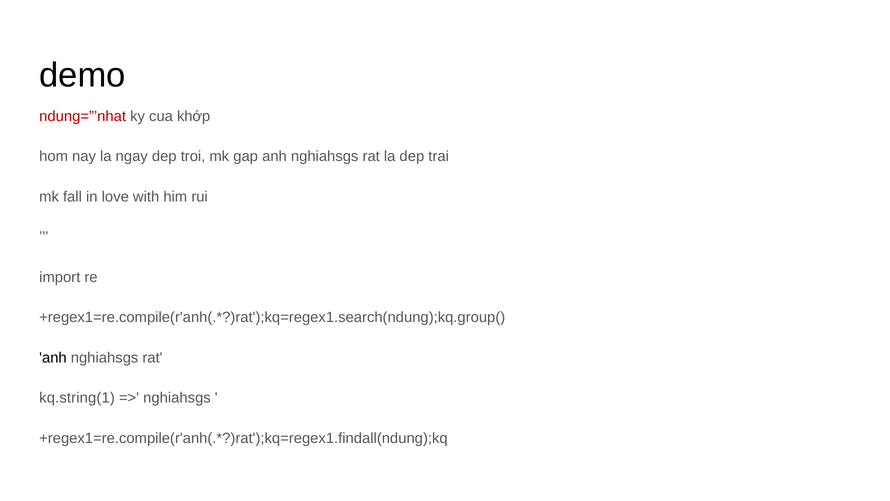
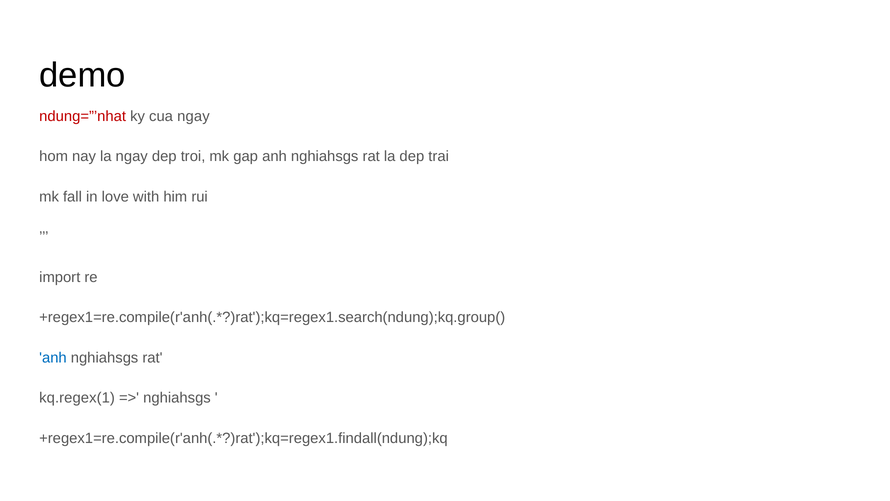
cua khớp: khớp -> ngay
anh at (53, 357) colour: black -> blue
kq.string(1: kq.string(1 -> kq.regex(1
